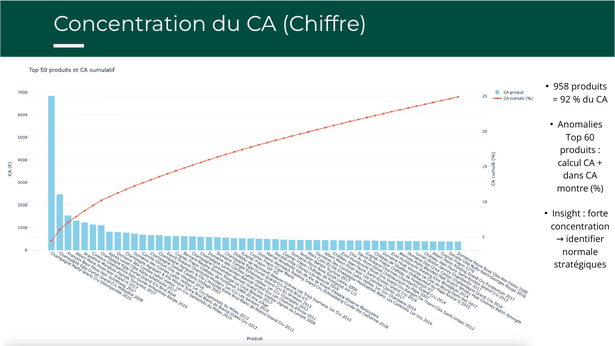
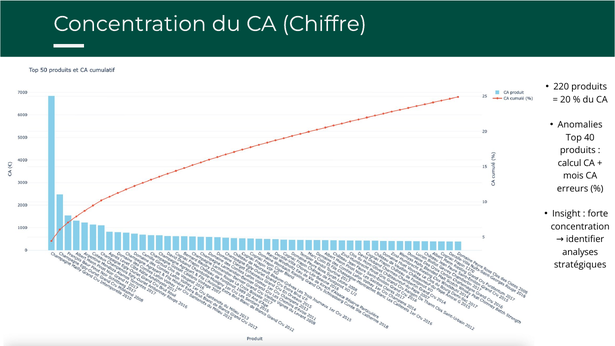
958: 958 -> 220
92: 92 -> 20
60: 60 -> 40
dans: dans -> mois
montre: montre -> erreurs
normale: normale -> analyses
